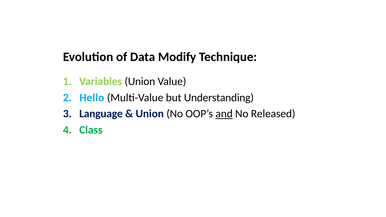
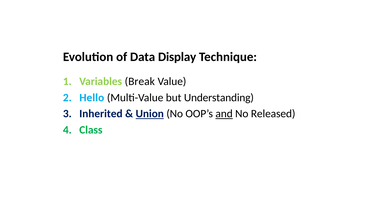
Modify: Modify -> Display
Variables Union: Union -> Break
Language: Language -> Inherited
Union at (150, 114) underline: none -> present
